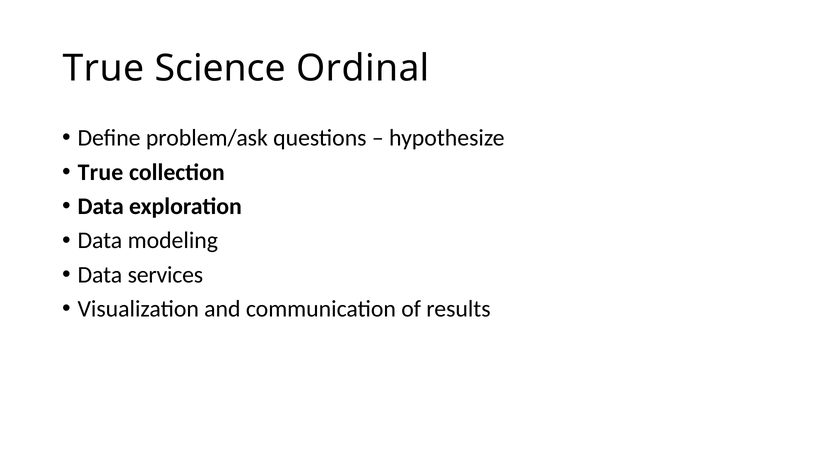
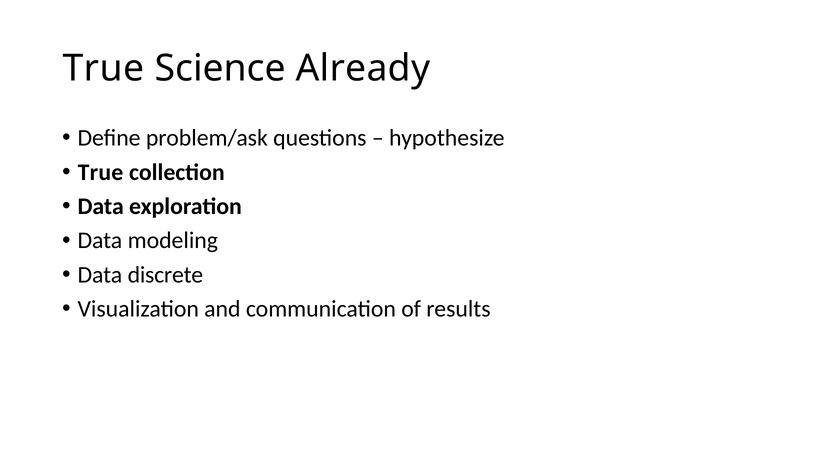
Ordinal: Ordinal -> Already
services: services -> discrete
